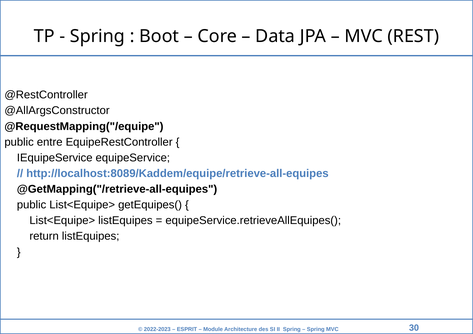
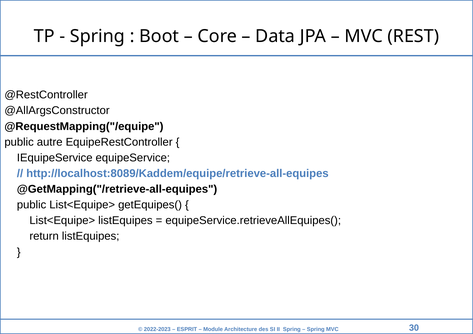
entre: entre -> autre
